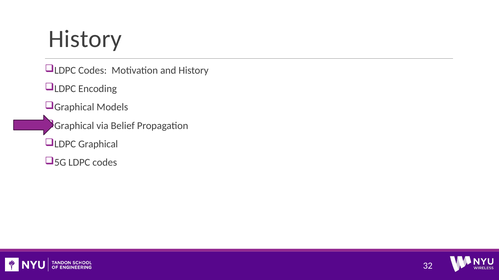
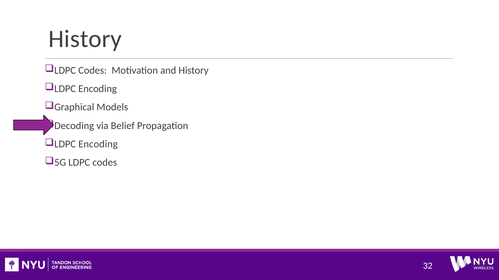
Graphical at (74, 126): Graphical -> Decoding
Graphical at (98, 144): Graphical -> Encoding
